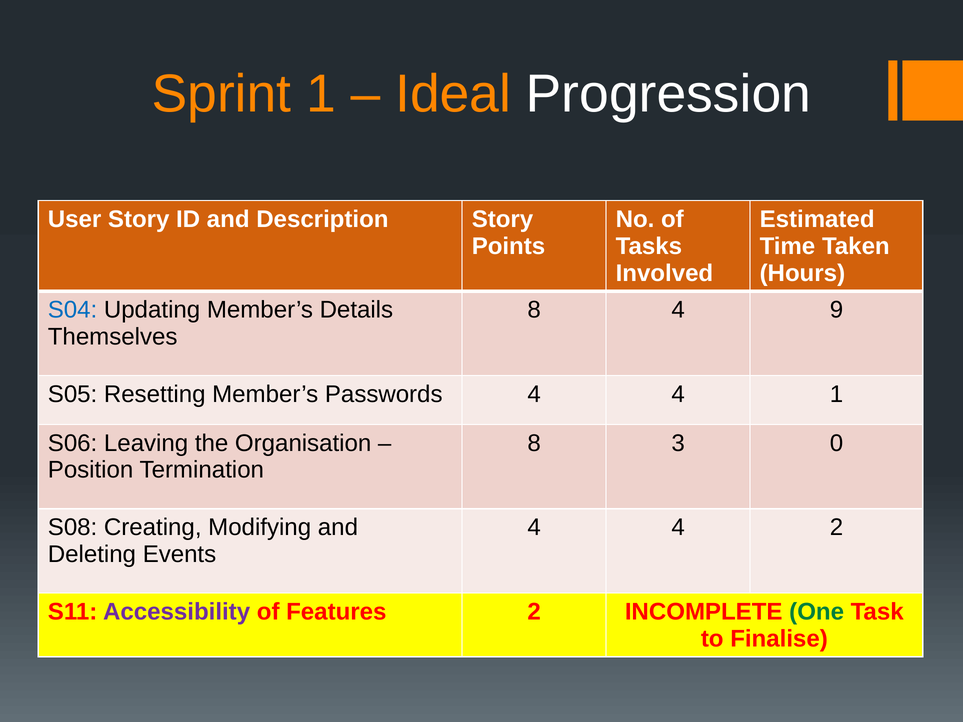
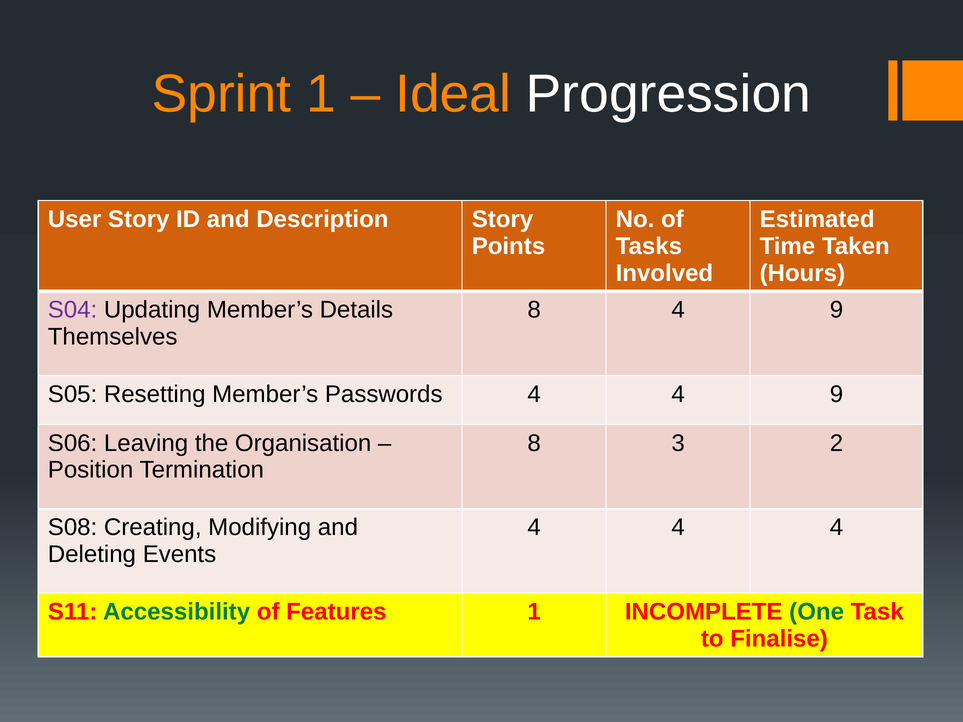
S04 colour: blue -> purple
4 4 1: 1 -> 9
0: 0 -> 2
4 4 2: 2 -> 4
Accessibility colour: purple -> green
Features 2: 2 -> 1
